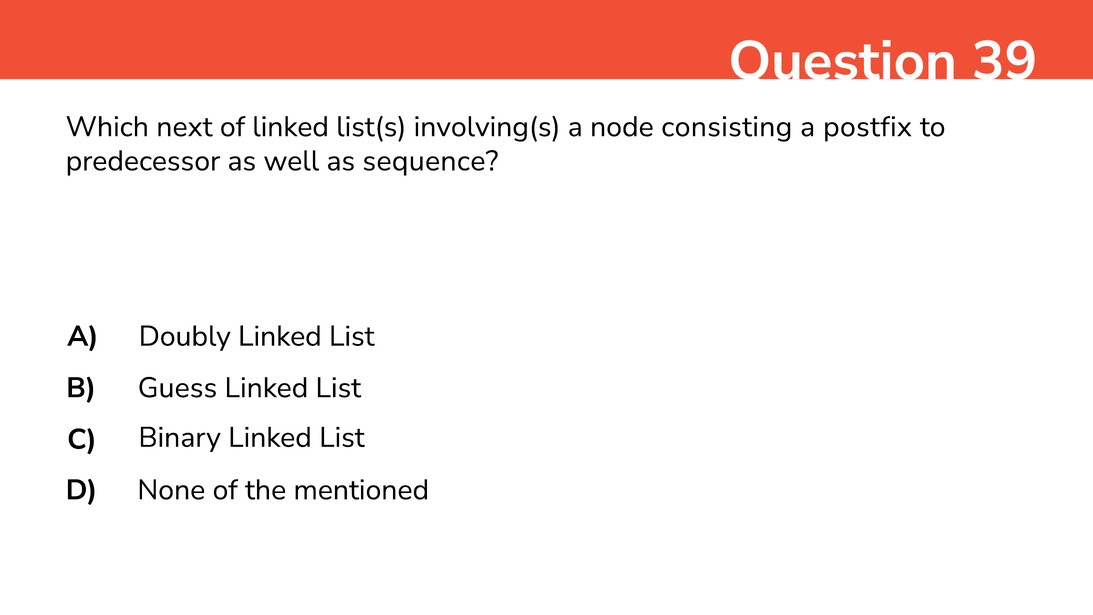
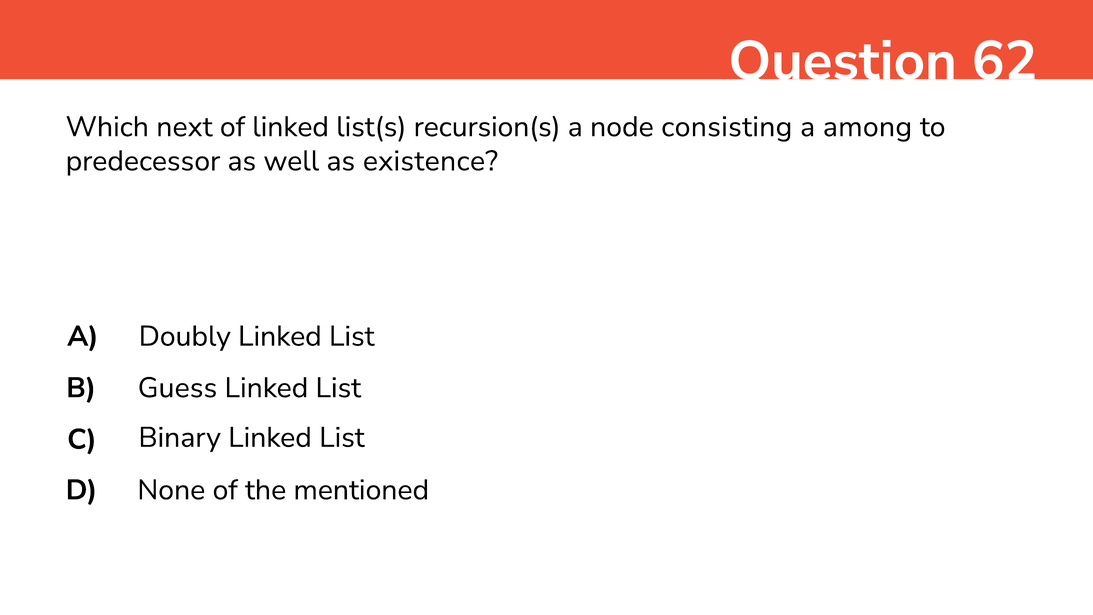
39: 39 -> 62
involving(s: involving(s -> recursion(s
postfix: postfix -> among
sequence: sequence -> existence
